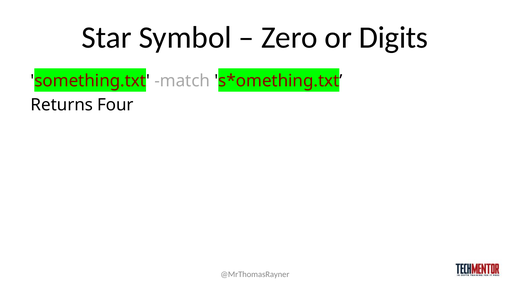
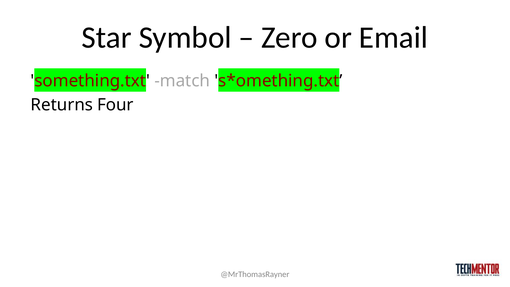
Digits: Digits -> Email
